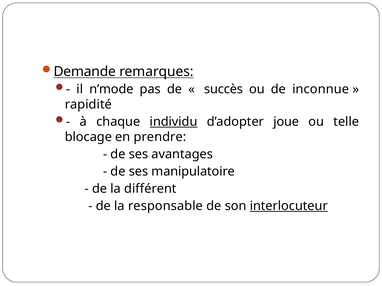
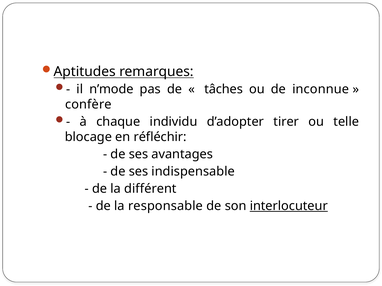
Demande: Demande -> Aptitudes
succès: succès -> tâches
rapidité: rapidité -> confère
individu underline: present -> none
joue: joue -> tirer
prendre: prendre -> réfléchir
manipulatoire: manipulatoire -> indispensable
